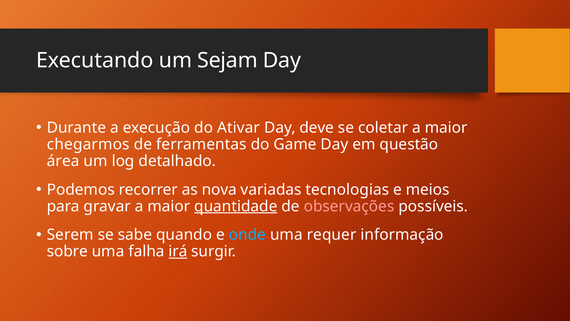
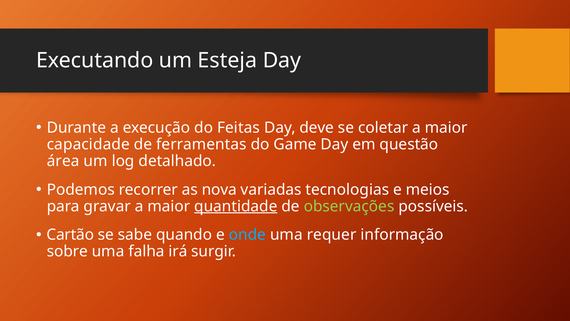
Sejam: Sejam -> Esteja
Ativar: Ativar -> Feitas
chegarmos: chegarmos -> capacidade
observações colour: pink -> light green
Serem: Serem -> Cartão
irá underline: present -> none
